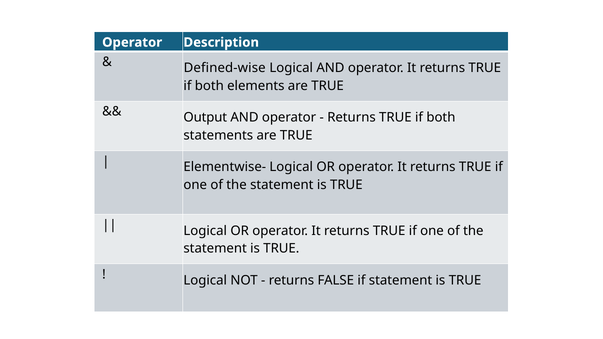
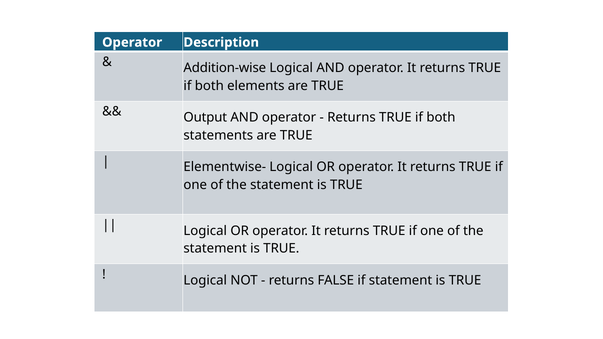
Defined-wise: Defined-wise -> Addition-wise
